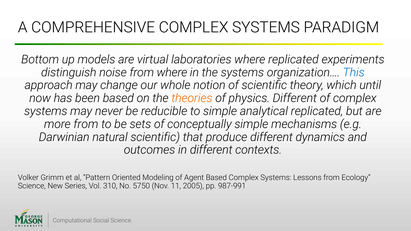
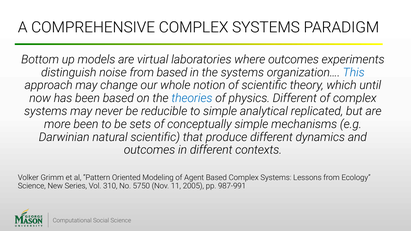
where replicated: replicated -> outcomes
from where: where -> based
theories colour: orange -> blue
more from: from -> been
